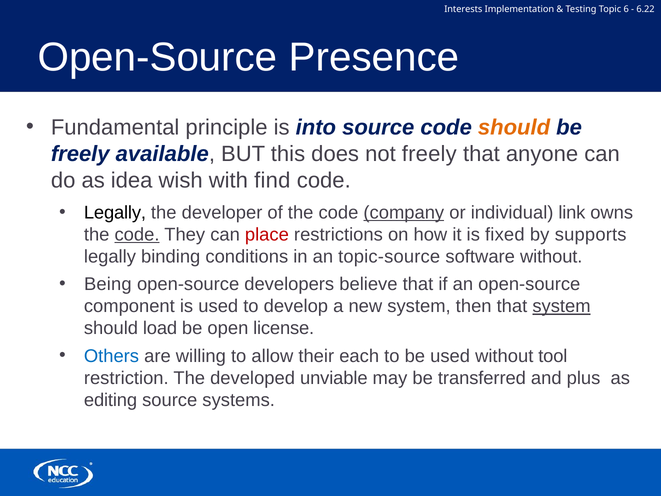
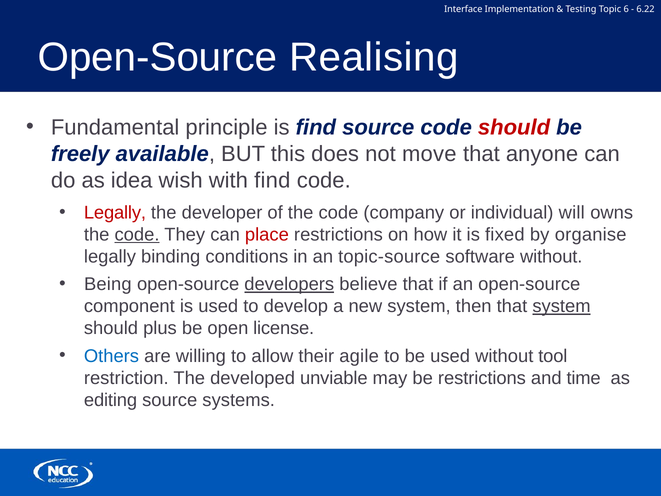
Interests: Interests -> Interface
Presence: Presence -> Realising
is into: into -> find
should at (514, 127) colour: orange -> red
not freely: freely -> move
Legally at (115, 213) colour: black -> red
company underline: present -> none
link: link -> will
supports: supports -> organise
developers underline: none -> present
load: load -> plus
each: each -> agile
be transferred: transferred -> restrictions
plus: plus -> time
